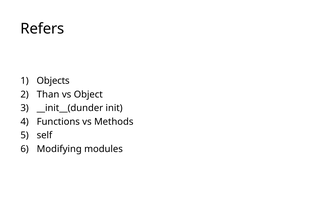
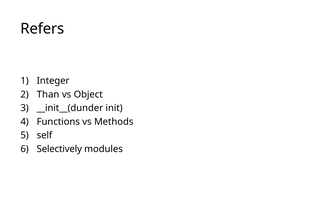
Objects: Objects -> Integer
Modifying: Modifying -> Selectively
